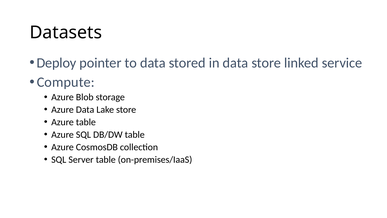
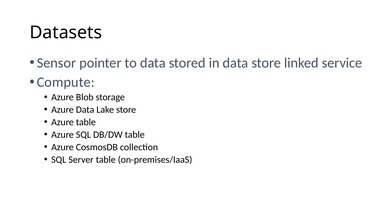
Deploy: Deploy -> Sensor
